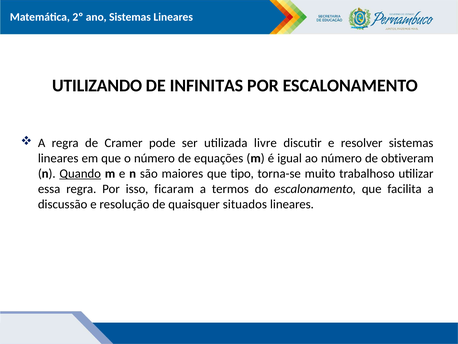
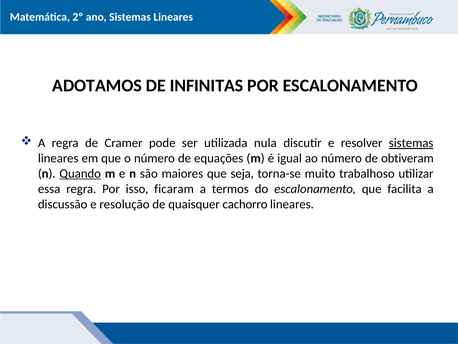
UTILIZANDO: UTILIZANDO -> ADOTAMOS
livre: livre -> nula
sistemas at (411, 143) underline: none -> present
tipo: tipo -> seja
situados: situados -> cachorro
